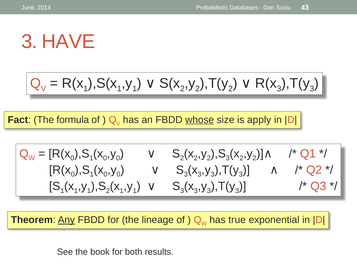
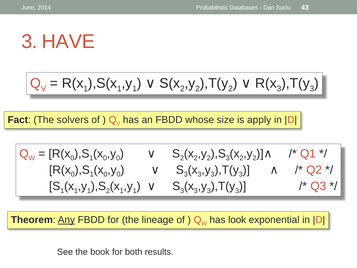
formula: formula -> solvers
whose underline: present -> none
true: true -> look
